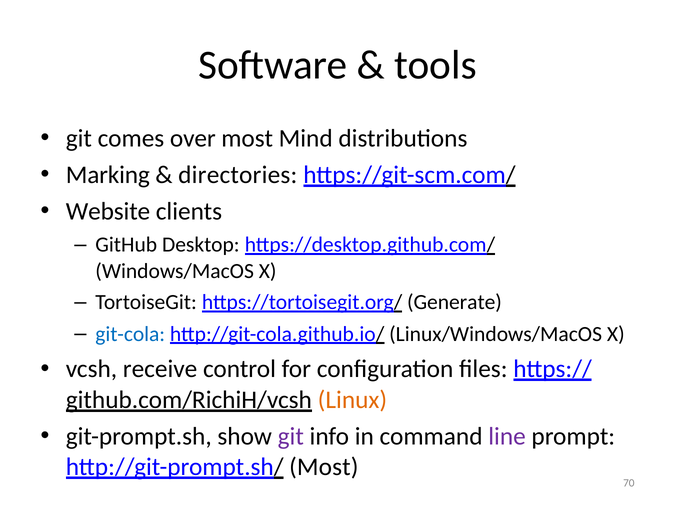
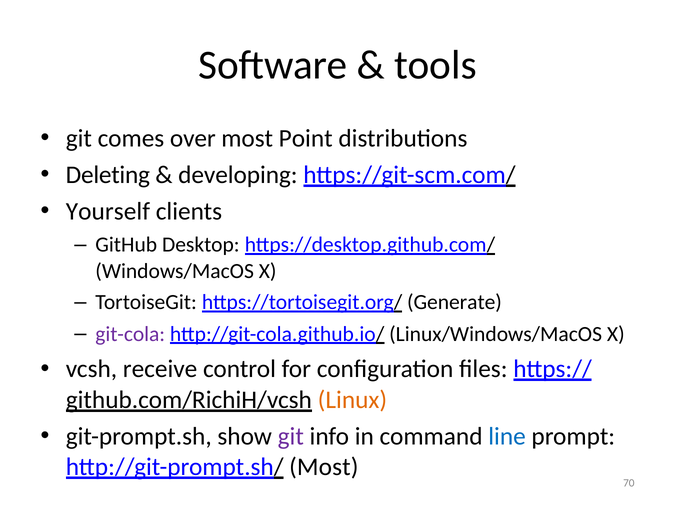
Mind: Mind -> Point
Marking: Marking -> Deleting
directories: directories -> developing
Website: Website -> Yourself
git-cola colour: blue -> purple
line colour: purple -> blue
